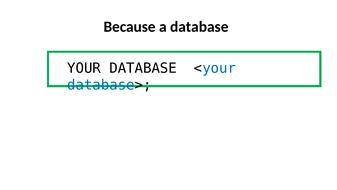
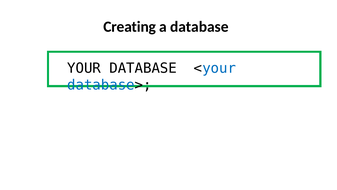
Because: Because -> Creating
